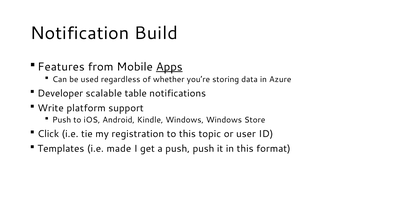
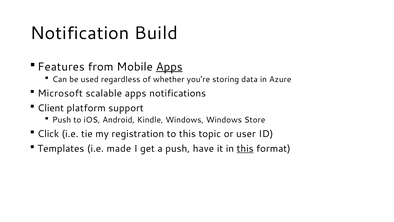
Developer: Developer -> Microsoft
scalable table: table -> apps
Write: Write -> Client
push push: push -> have
this at (245, 148) underline: none -> present
